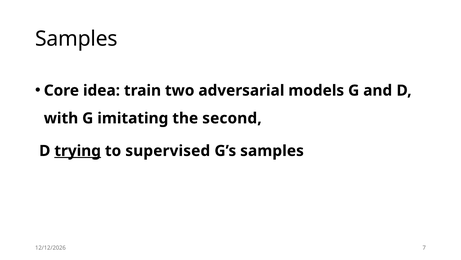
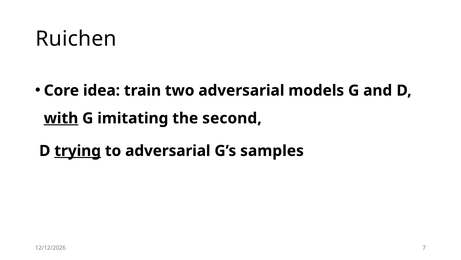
Samples at (76, 39): Samples -> Ruichen
with underline: none -> present
to supervised: supervised -> adversarial
